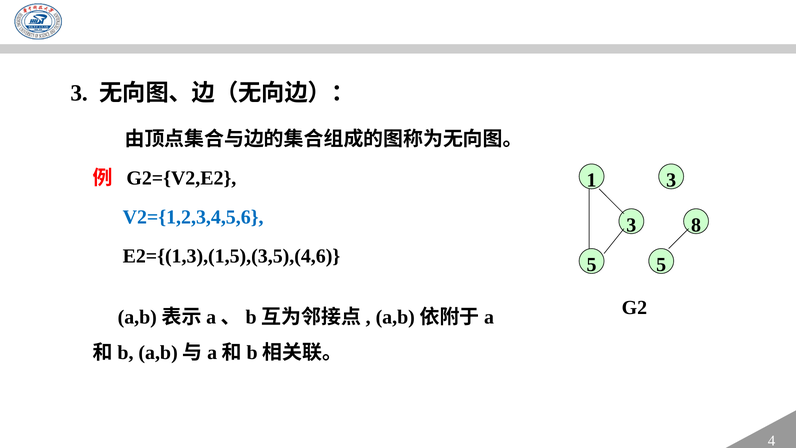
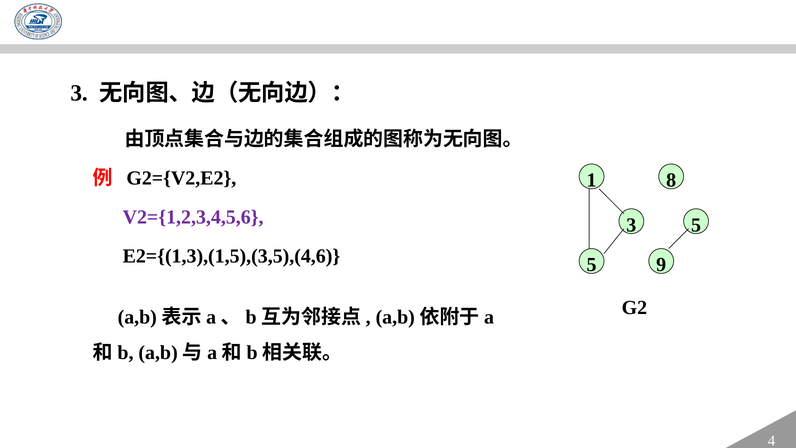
1 3: 3 -> 8
V2={1,2,3,4,5,6 colour: blue -> purple
3 8: 8 -> 5
5 5: 5 -> 9
